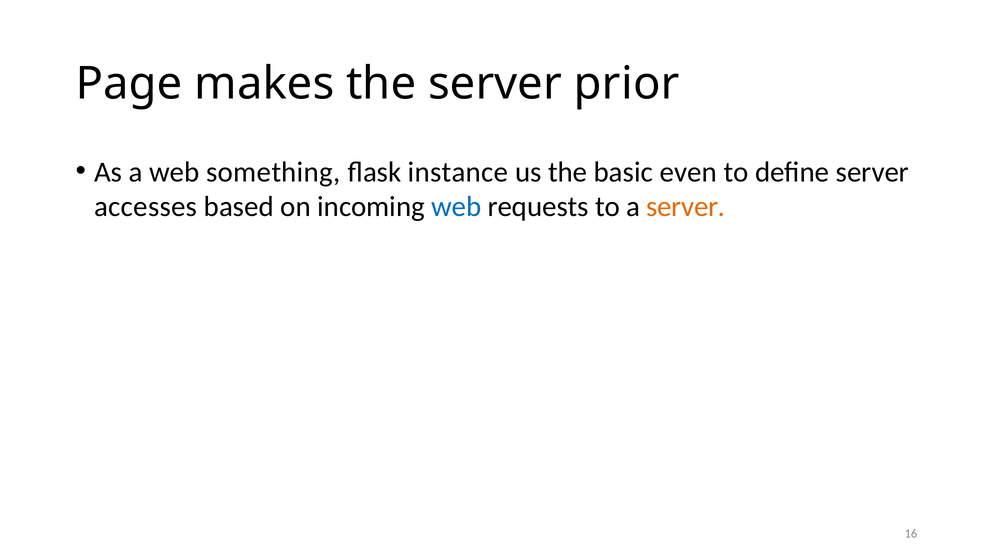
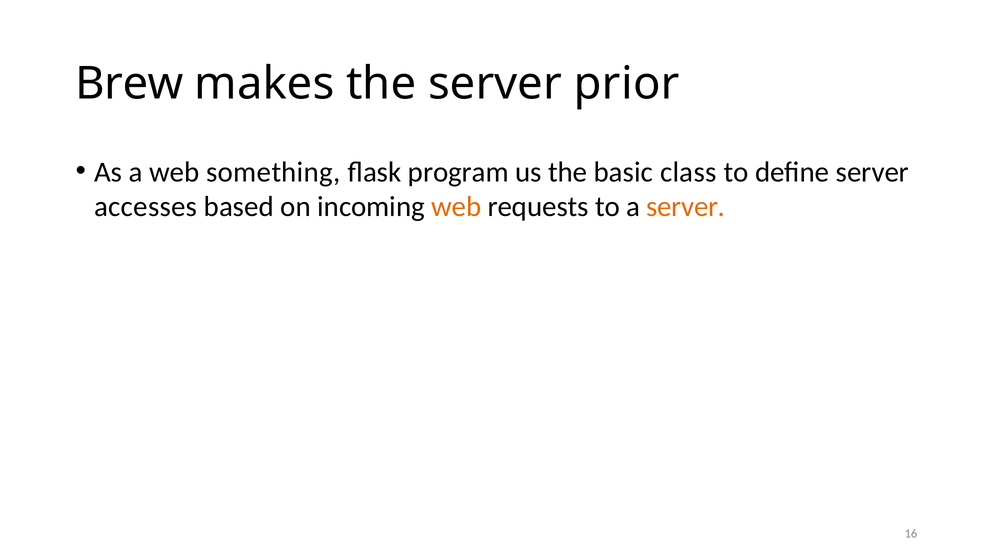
Page: Page -> Brew
instance: instance -> program
even: even -> class
web at (456, 207) colour: blue -> orange
